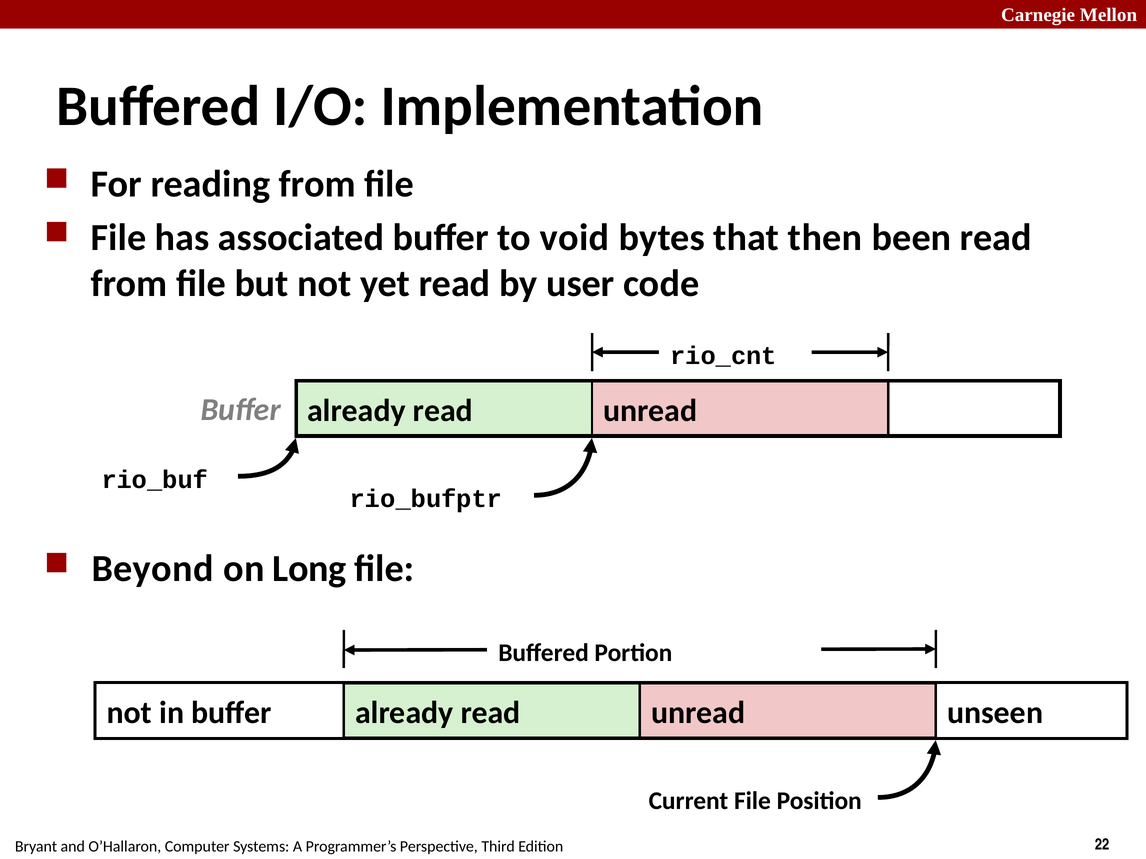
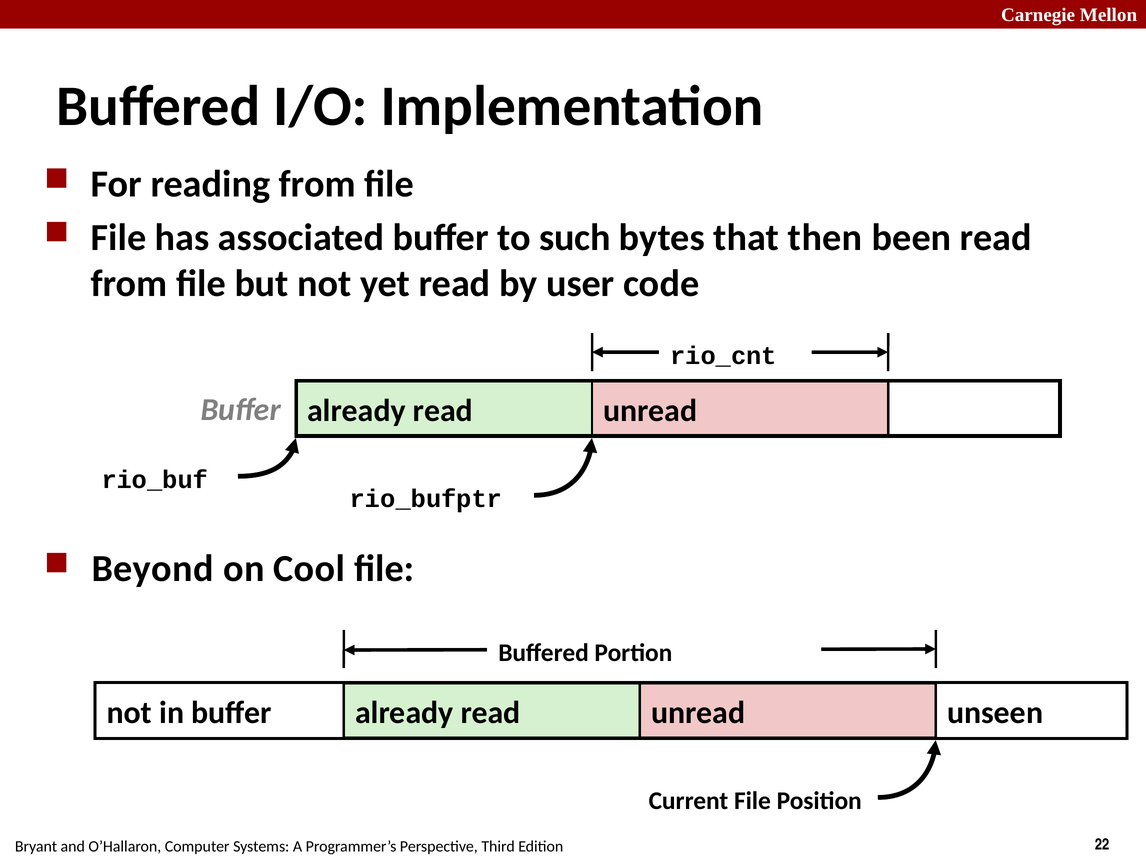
void: void -> such
Long: Long -> Cool
